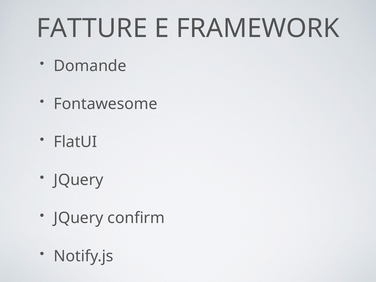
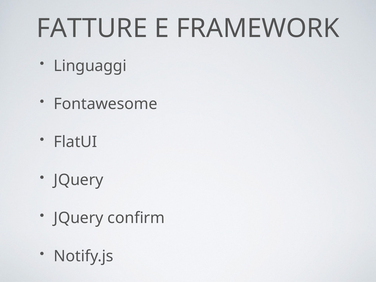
Domande: Domande -> Linguaggi
